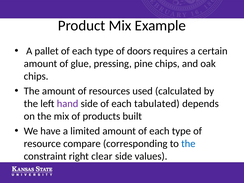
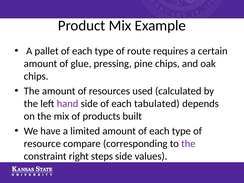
doors: doors -> route
the at (188, 144) colour: blue -> purple
clear: clear -> steps
